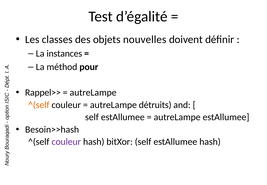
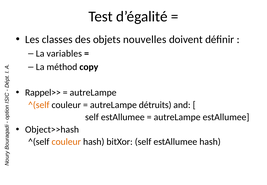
instances: instances -> variables
pour: pour -> copy
Besoin>>hash: Besoin>>hash -> Object>>hash
couleur at (66, 142) colour: purple -> orange
